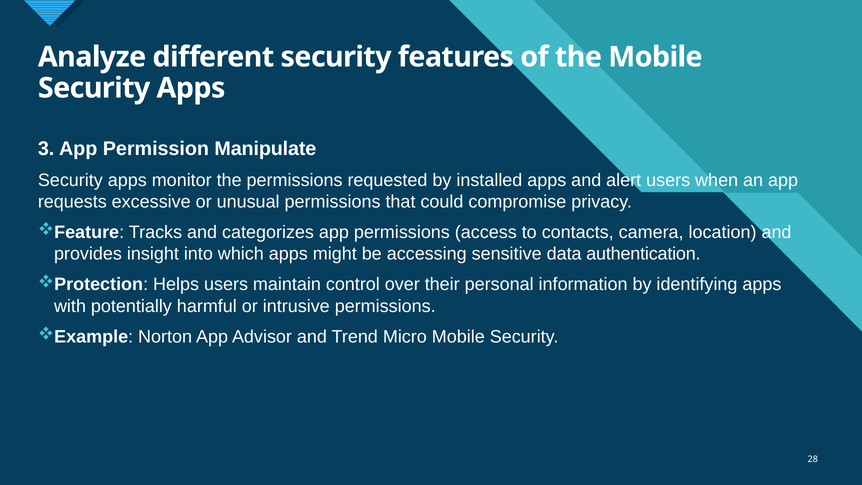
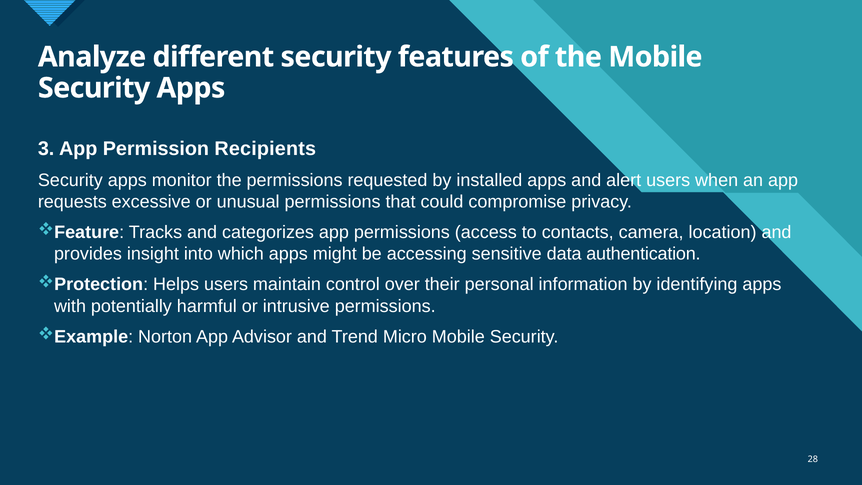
Manipulate: Manipulate -> Recipients
